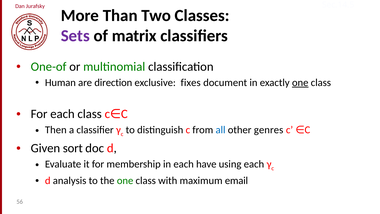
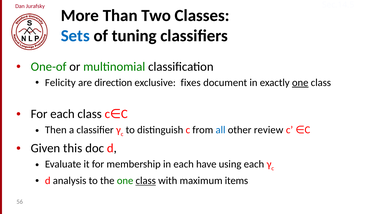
Sets colour: purple -> blue
matrix: matrix -> tuning
Human: Human -> Felicity
genres: genres -> review
sort: sort -> this
class at (146, 181) underline: none -> present
email: email -> items
